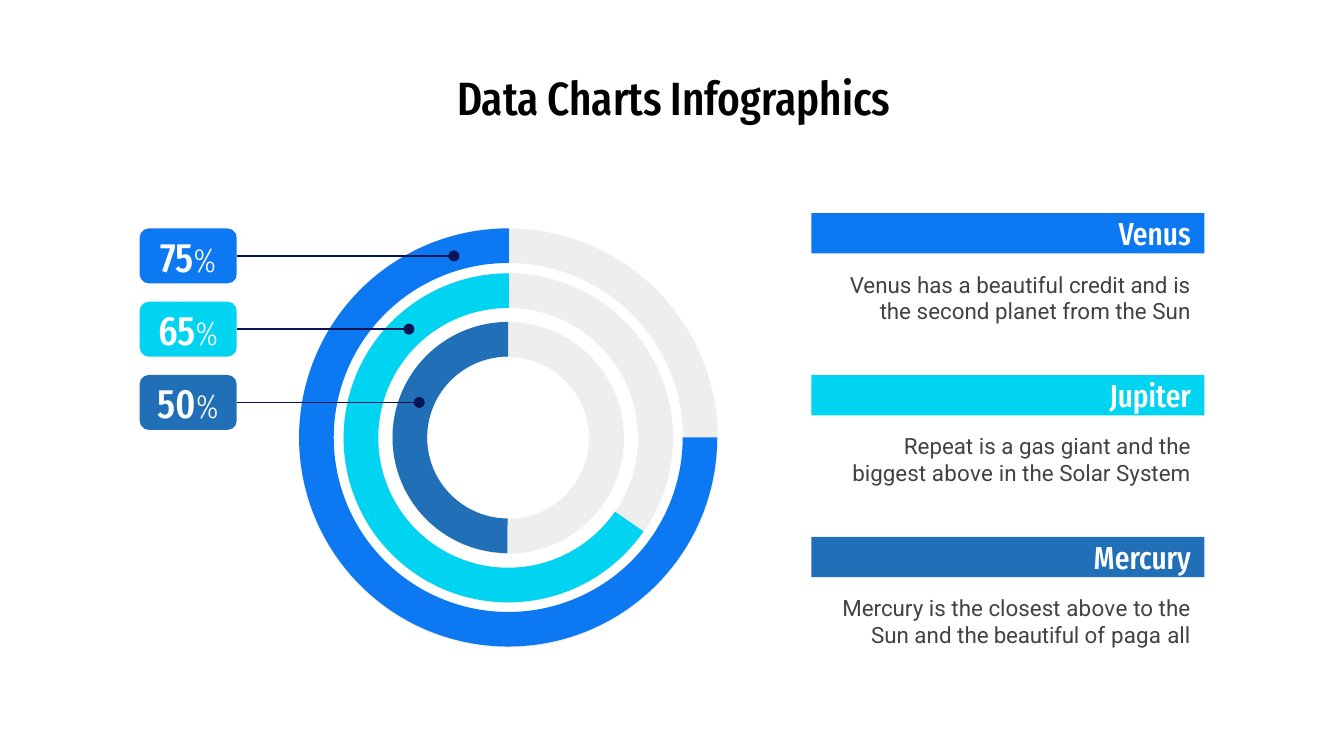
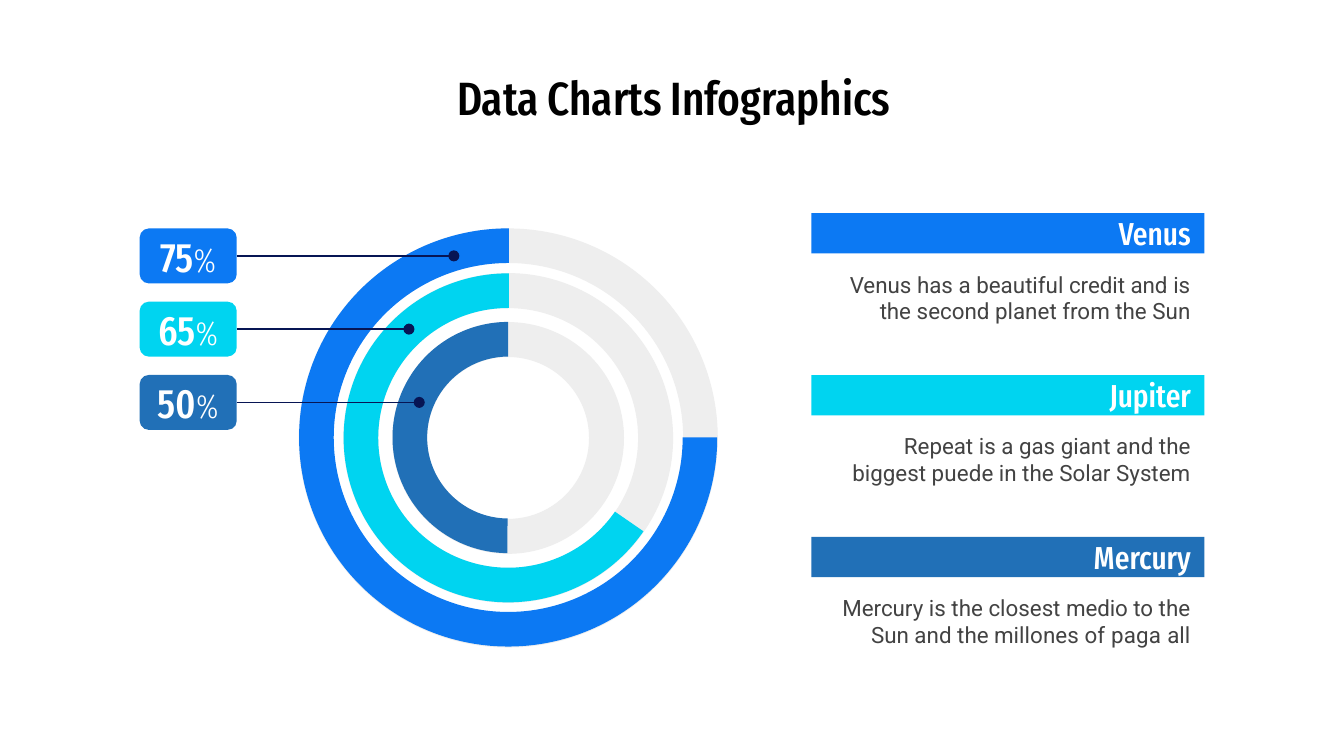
biggest above: above -> puede
closest above: above -> medio
the beautiful: beautiful -> millones
